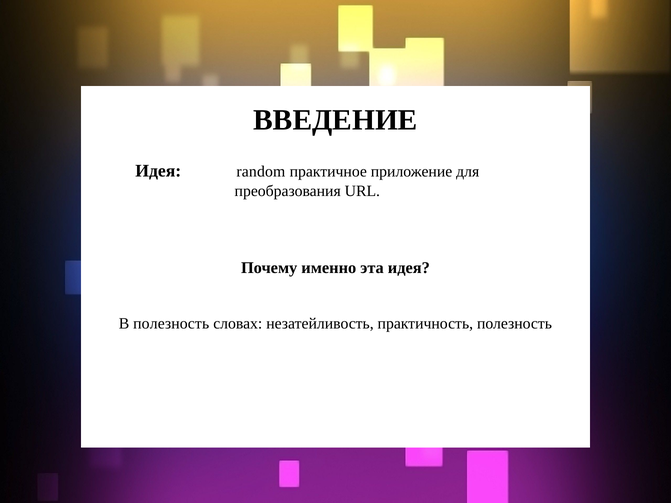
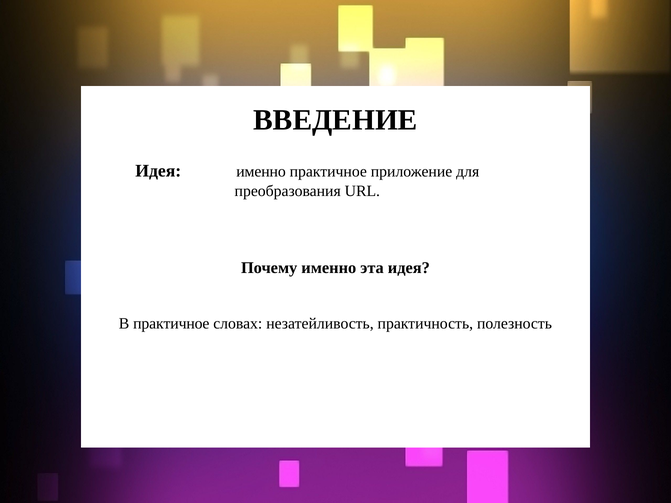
Идея random: random -> именно
В полезность: полезность -> практичное
